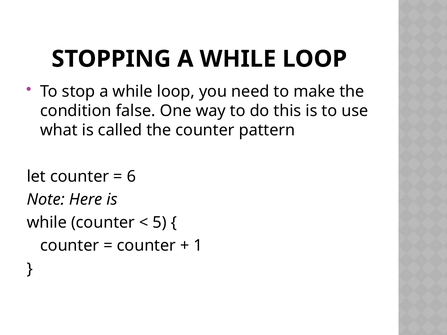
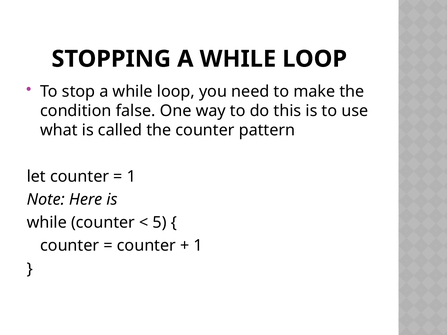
6 at (131, 177): 6 -> 1
